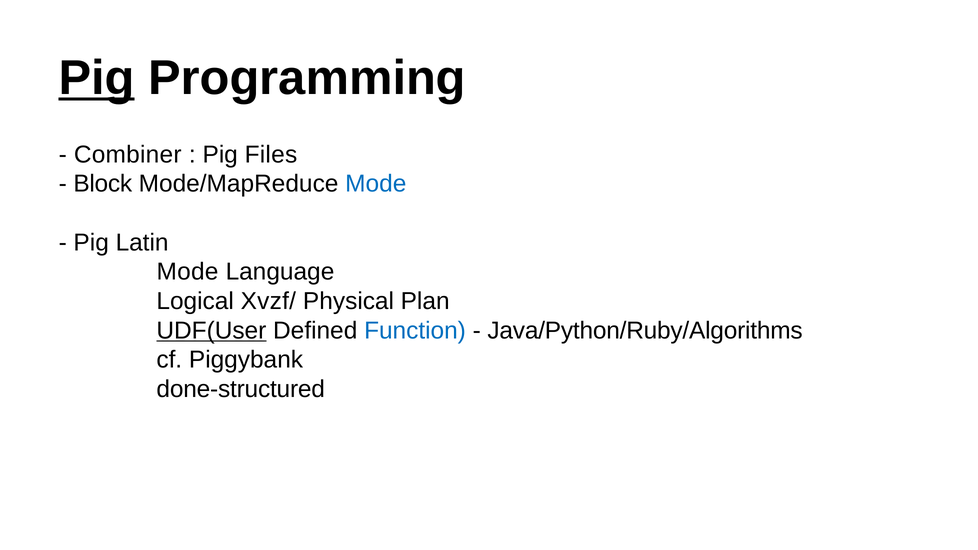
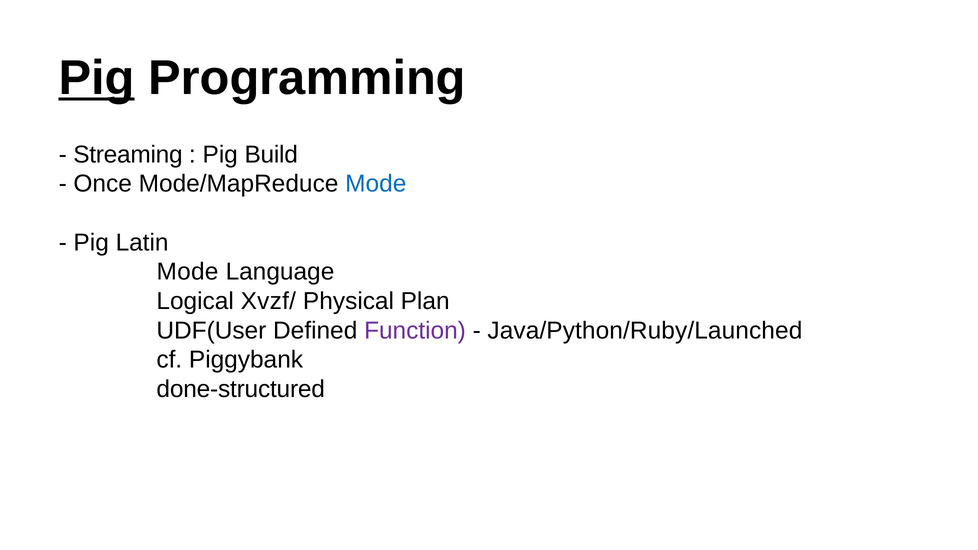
Combiner: Combiner -> Streaming
Files: Files -> Build
Block: Block -> Once
UDF(User underline: present -> none
Function colour: blue -> purple
Java/Python/Ruby/Algorithms: Java/Python/Ruby/Algorithms -> Java/Python/Ruby/Launched
